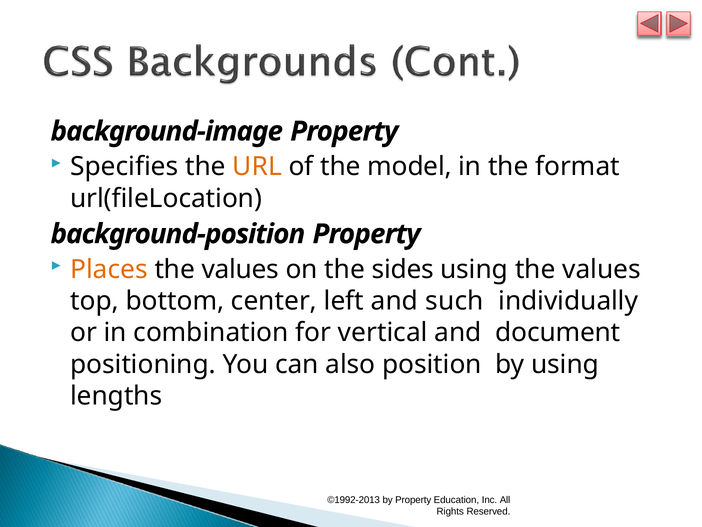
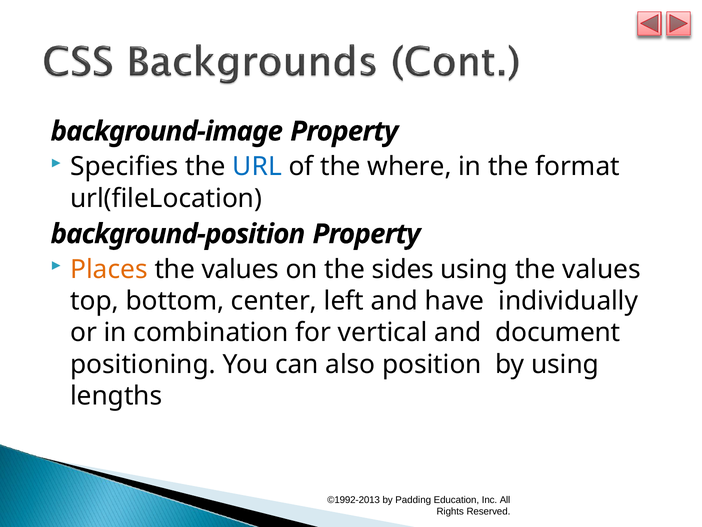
URL colour: orange -> blue
model: model -> where
such: such -> have
by Property: Property -> Padding
